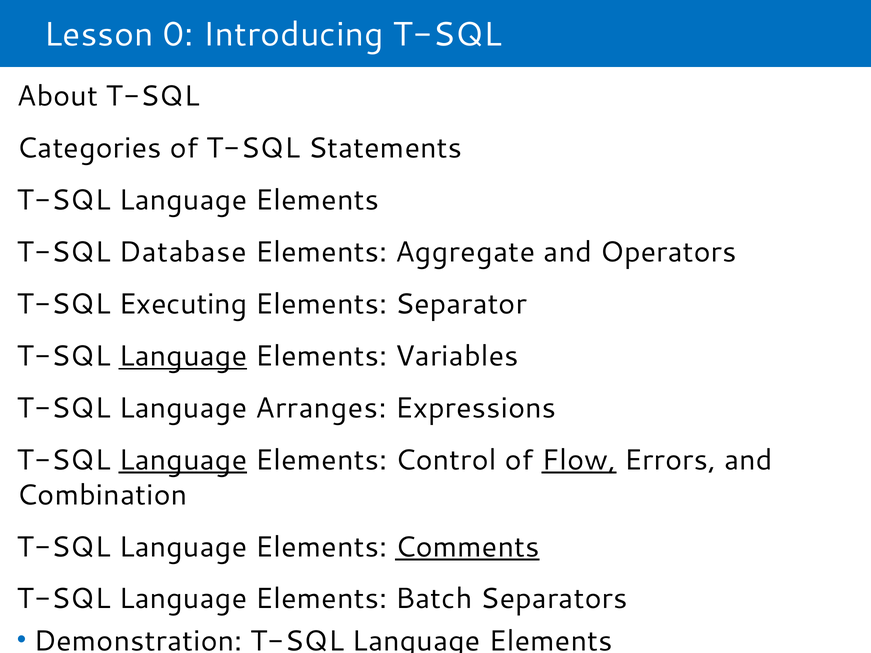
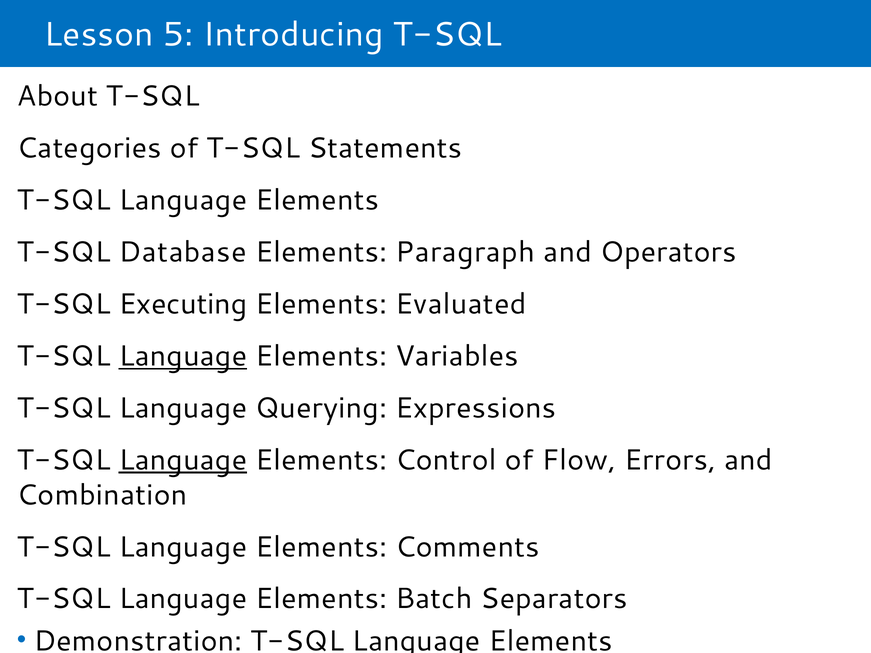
0: 0 -> 5
Aggregate: Aggregate -> Paragraph
Separator: Separator -> Evaluated
Arranges: Arranges -> Querying
Flow underline: present -> none
Comments underline: present -> none
